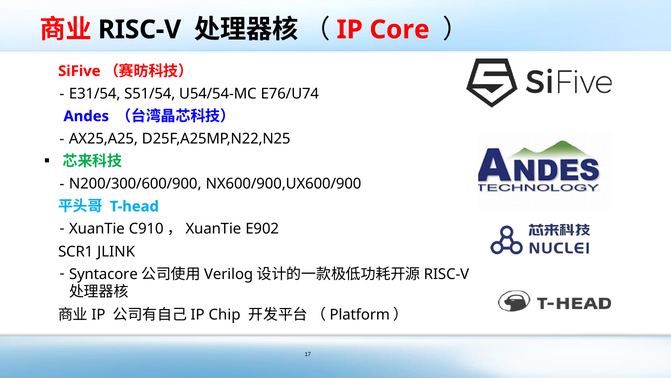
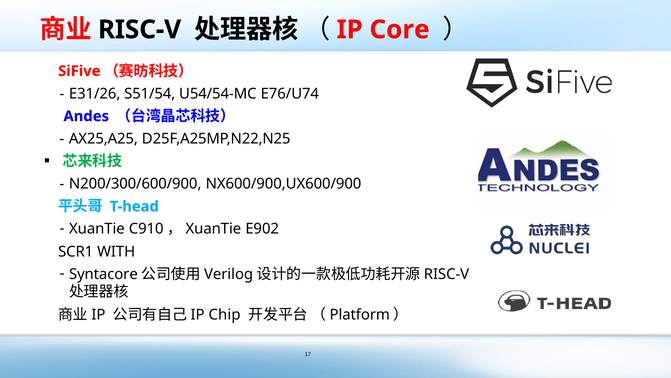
E31/54: E31/54 -> E31/26
JLINK: JLINK -> WITH
